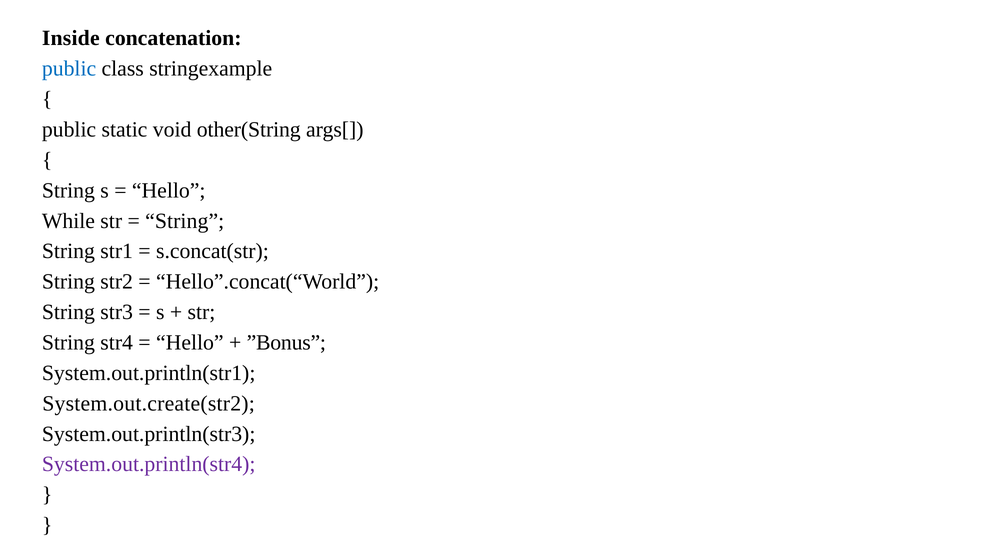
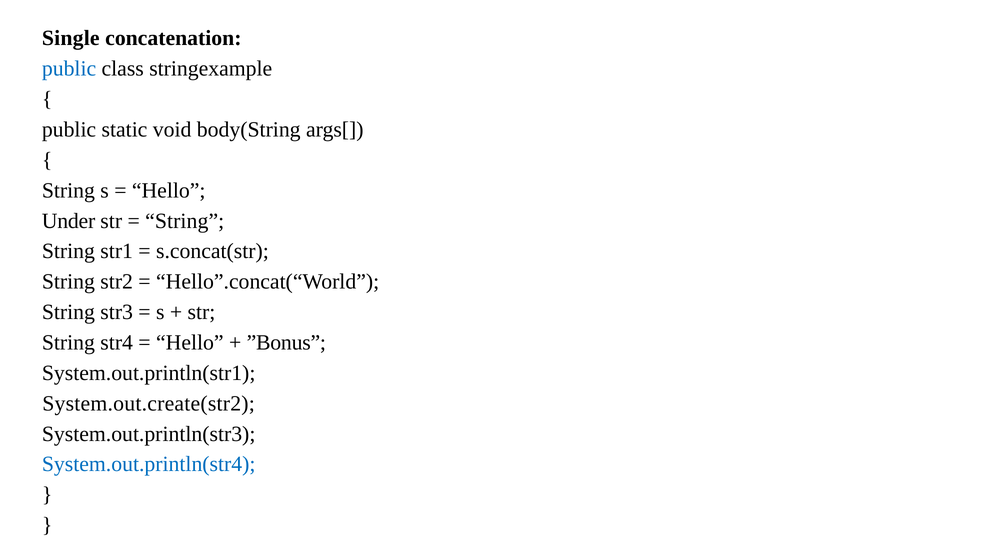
Inside: Inside -> Single
other(String: other(String -> body(String
While: While -> Under
System.out.println(str4 colour: purple -> blue
